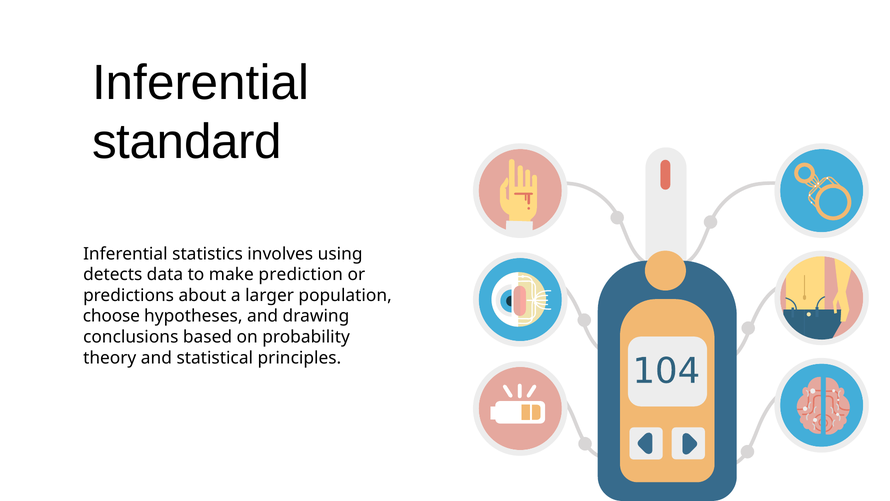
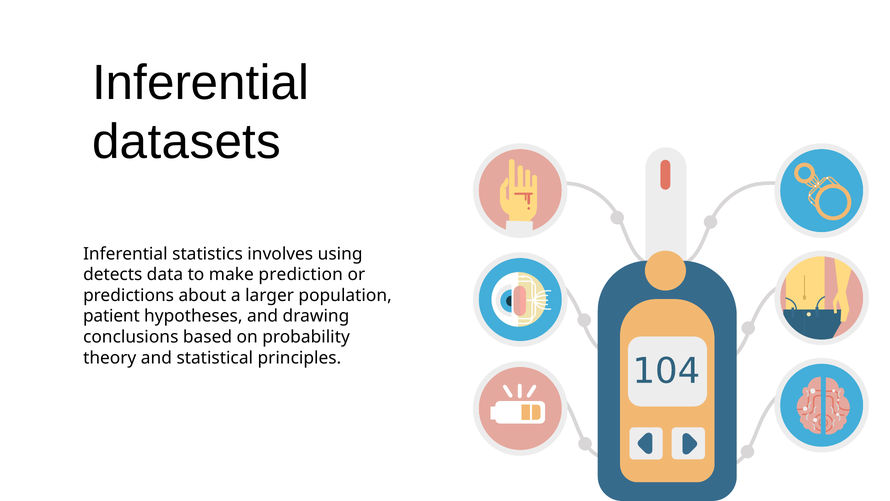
standard: standard -> datasets
choose: choose -> patient
